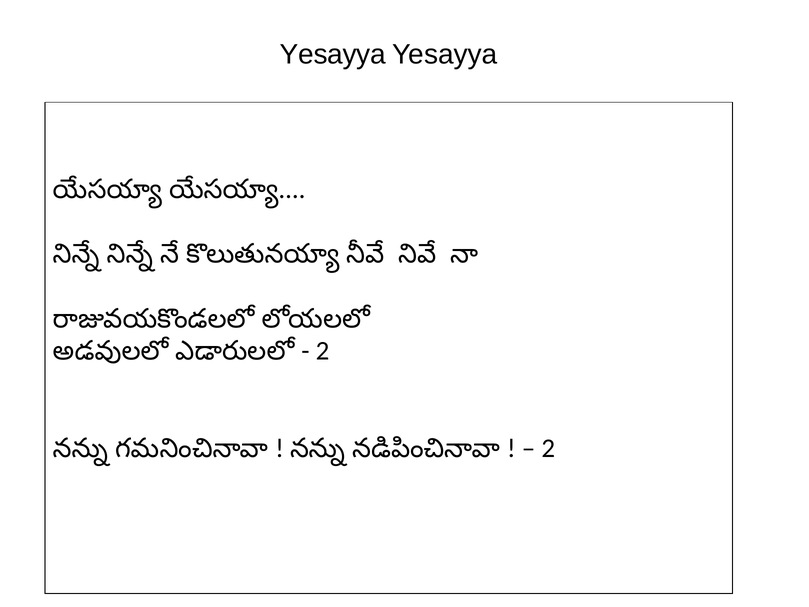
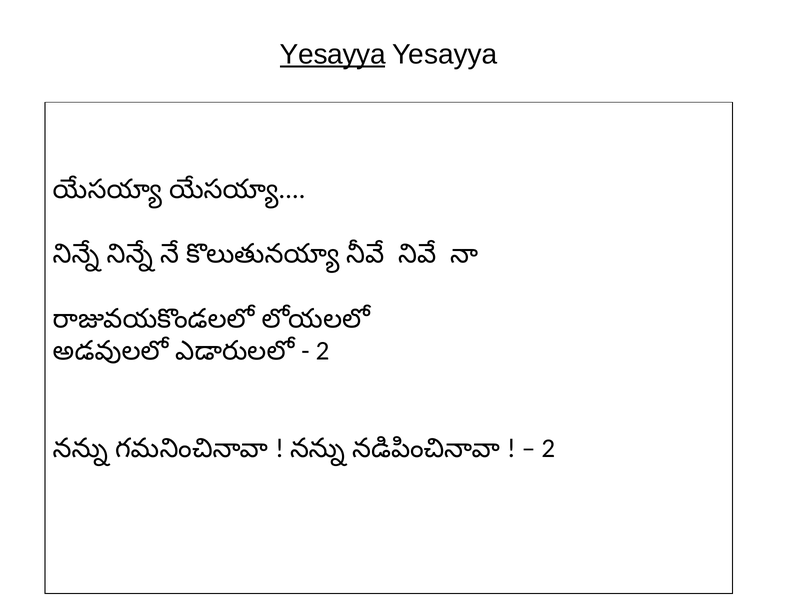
Yesayya at (333, 54) underline: none -> present
